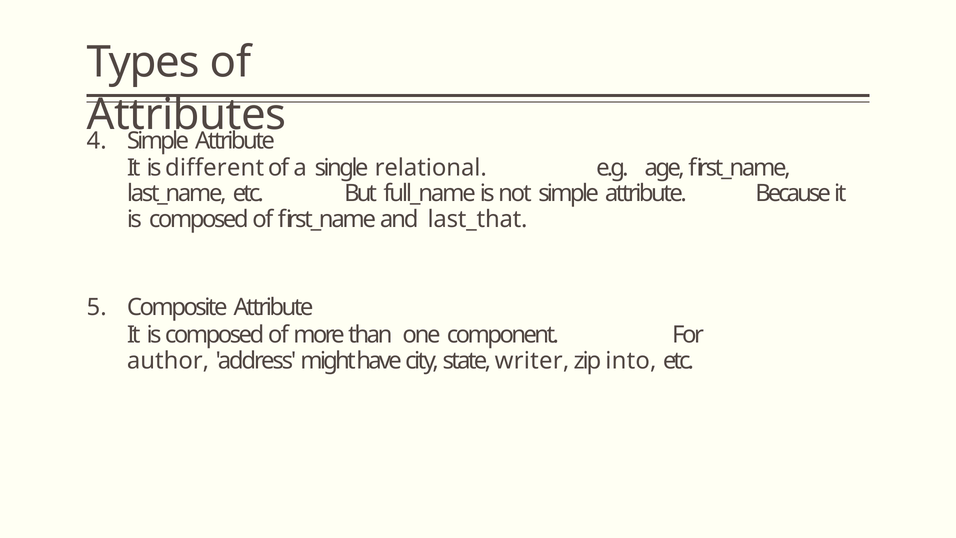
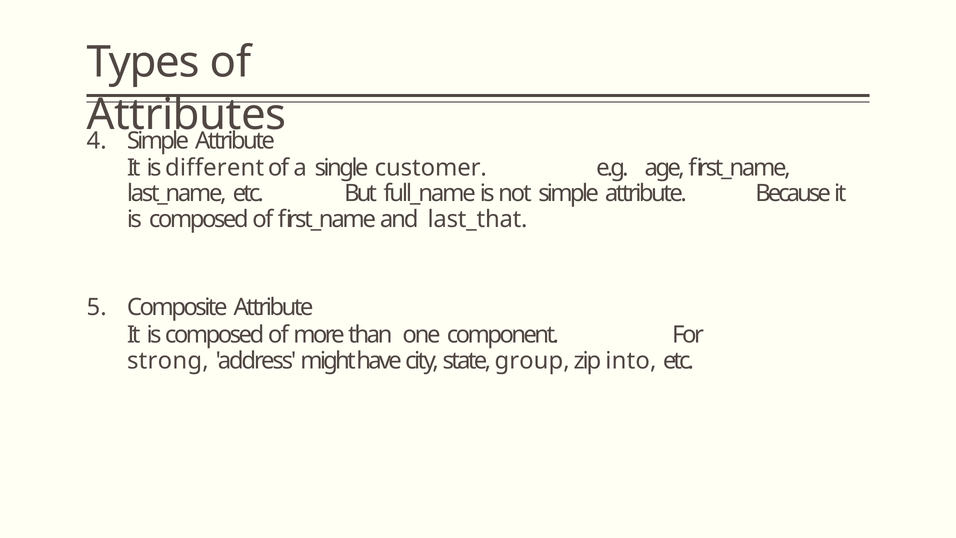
relational: relational -> customer
author: author -> strong
writer: writer -> group
